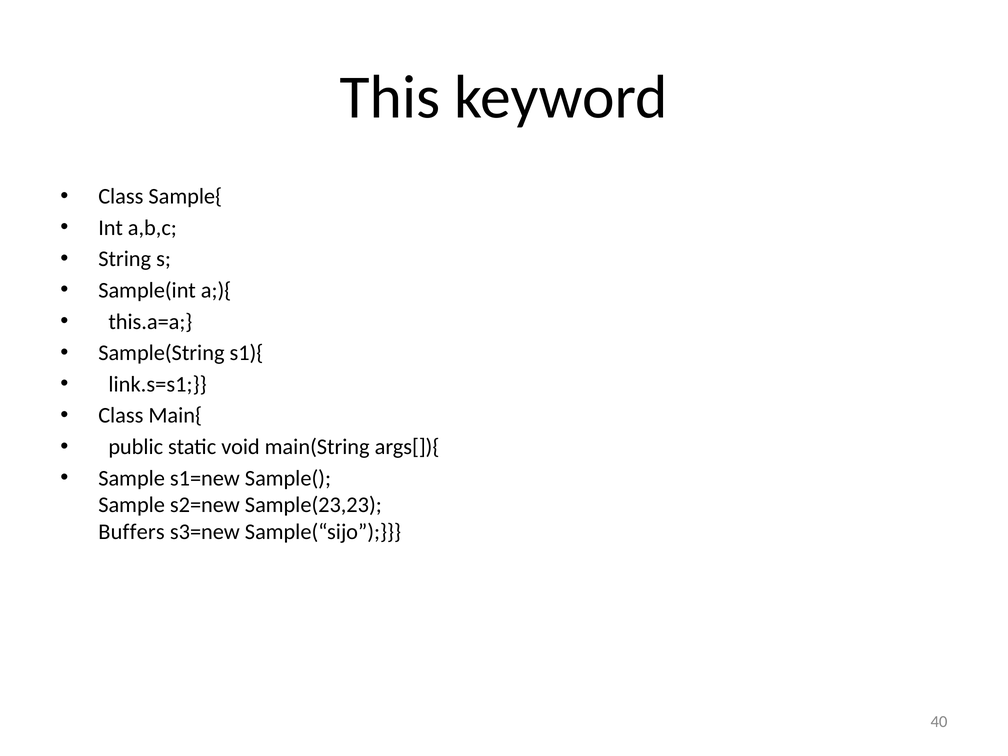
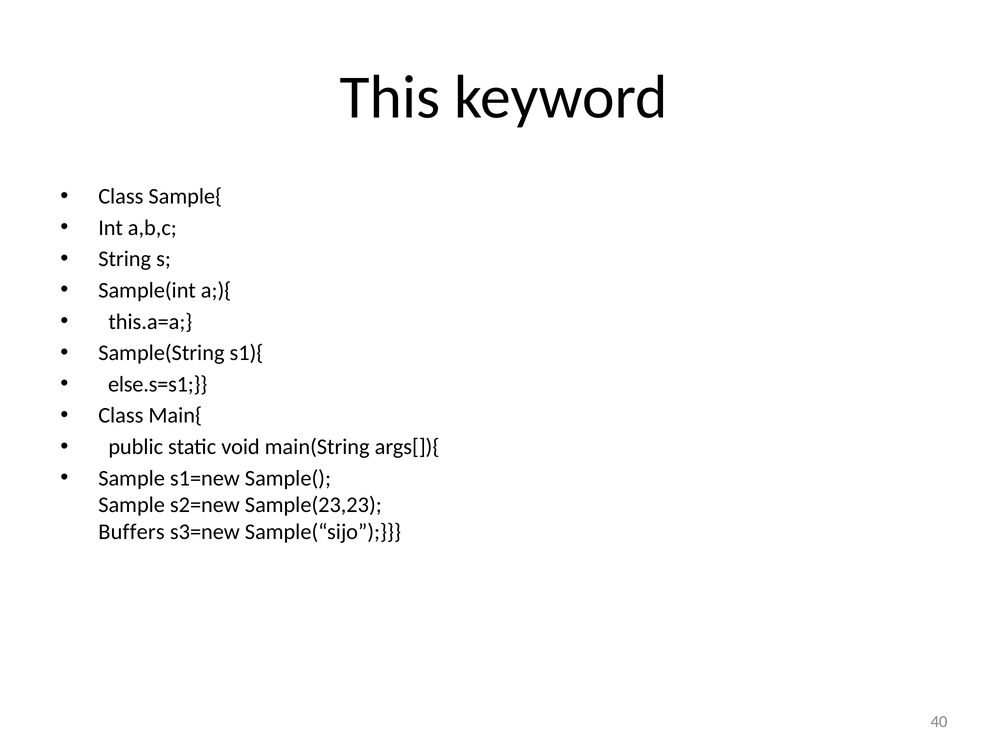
link.s=s1: link.s=s1 -> else.s=s1
